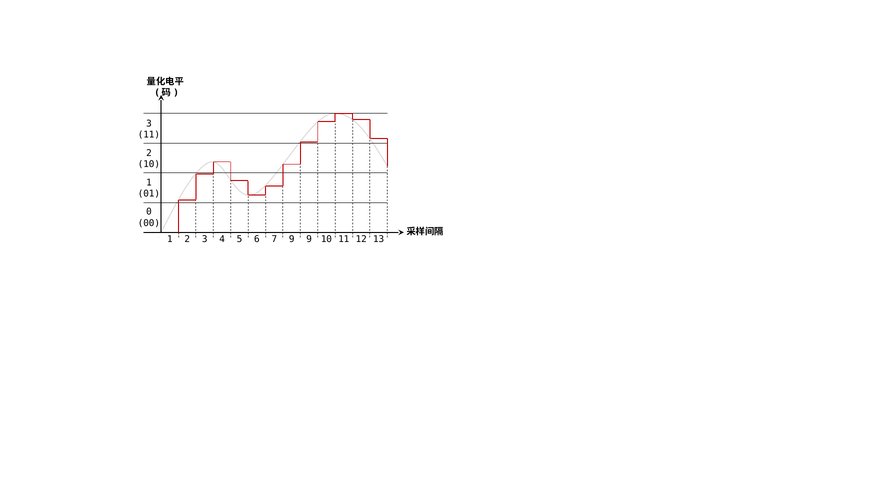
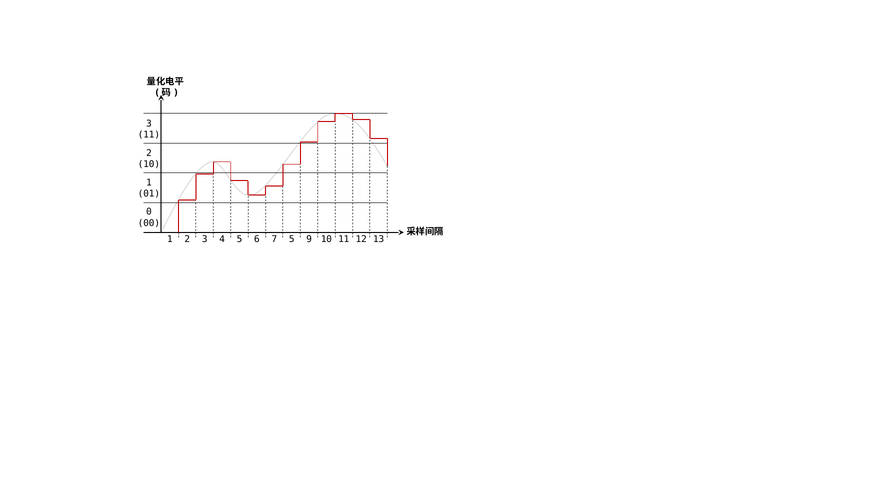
7 9: 9 -> 5
